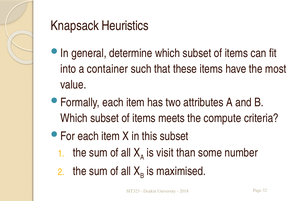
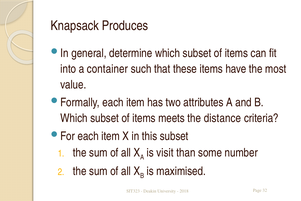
Heuristics: Heuristics -> Produces
compute: compute -> distance
